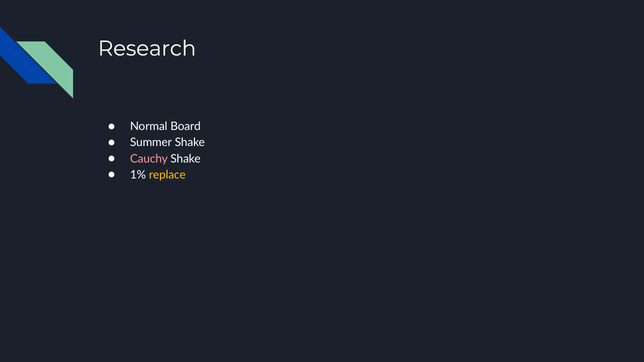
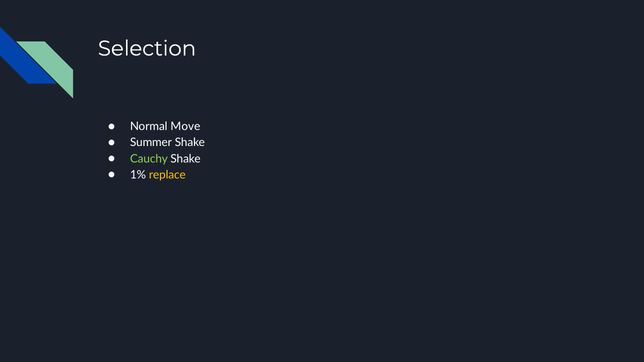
Research: Research -> Selection
Board: Board -> Move
Cauchy colour: pink -> light green
